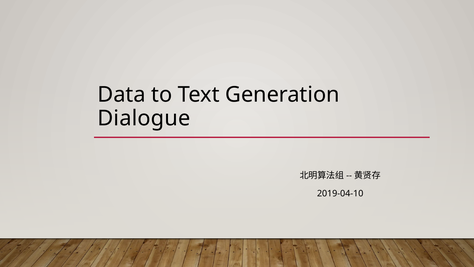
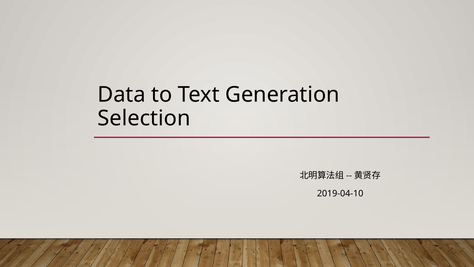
Dialogue: Dialogue -> Selection
